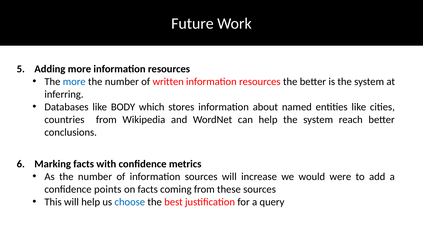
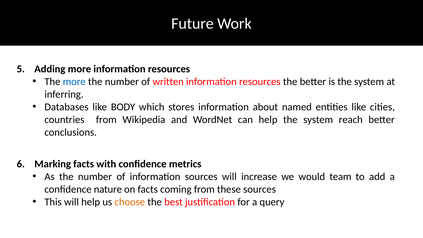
were: were -> team
points: points -> nature
choose colour: blue -> orange
